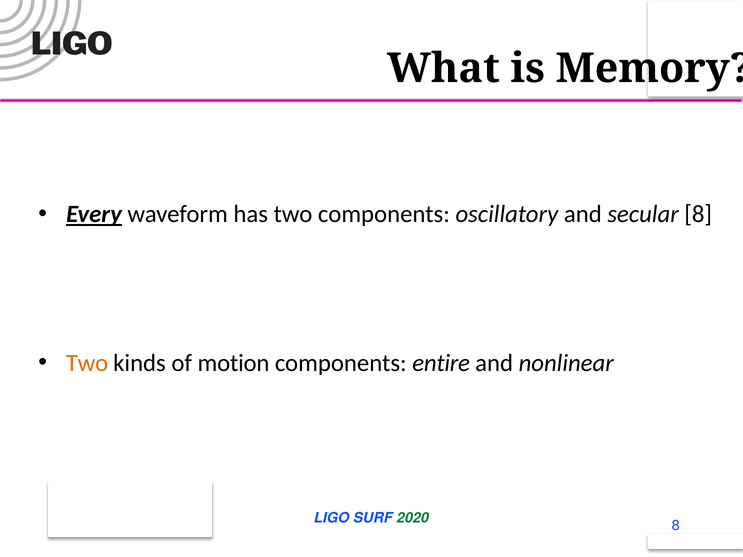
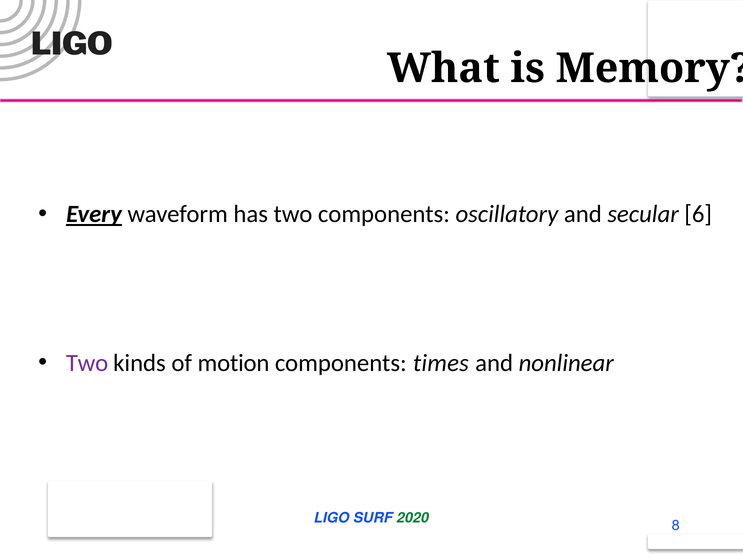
secular 8: 8 -> 6
Two at (87, 363) colour: orange -> purple
entire: entire -> times
